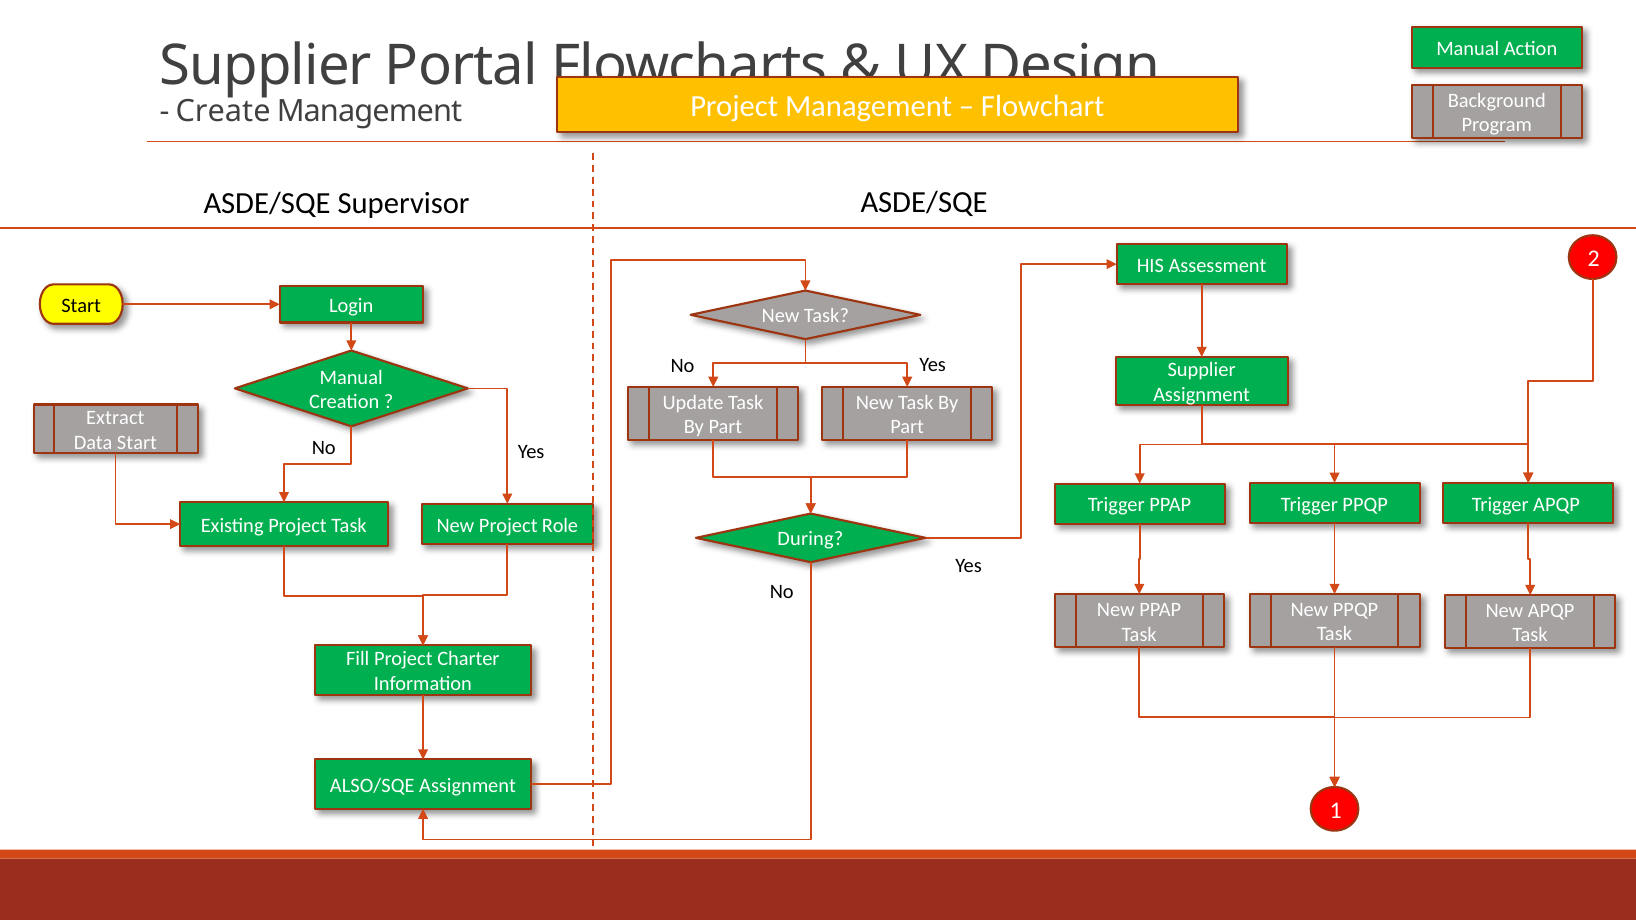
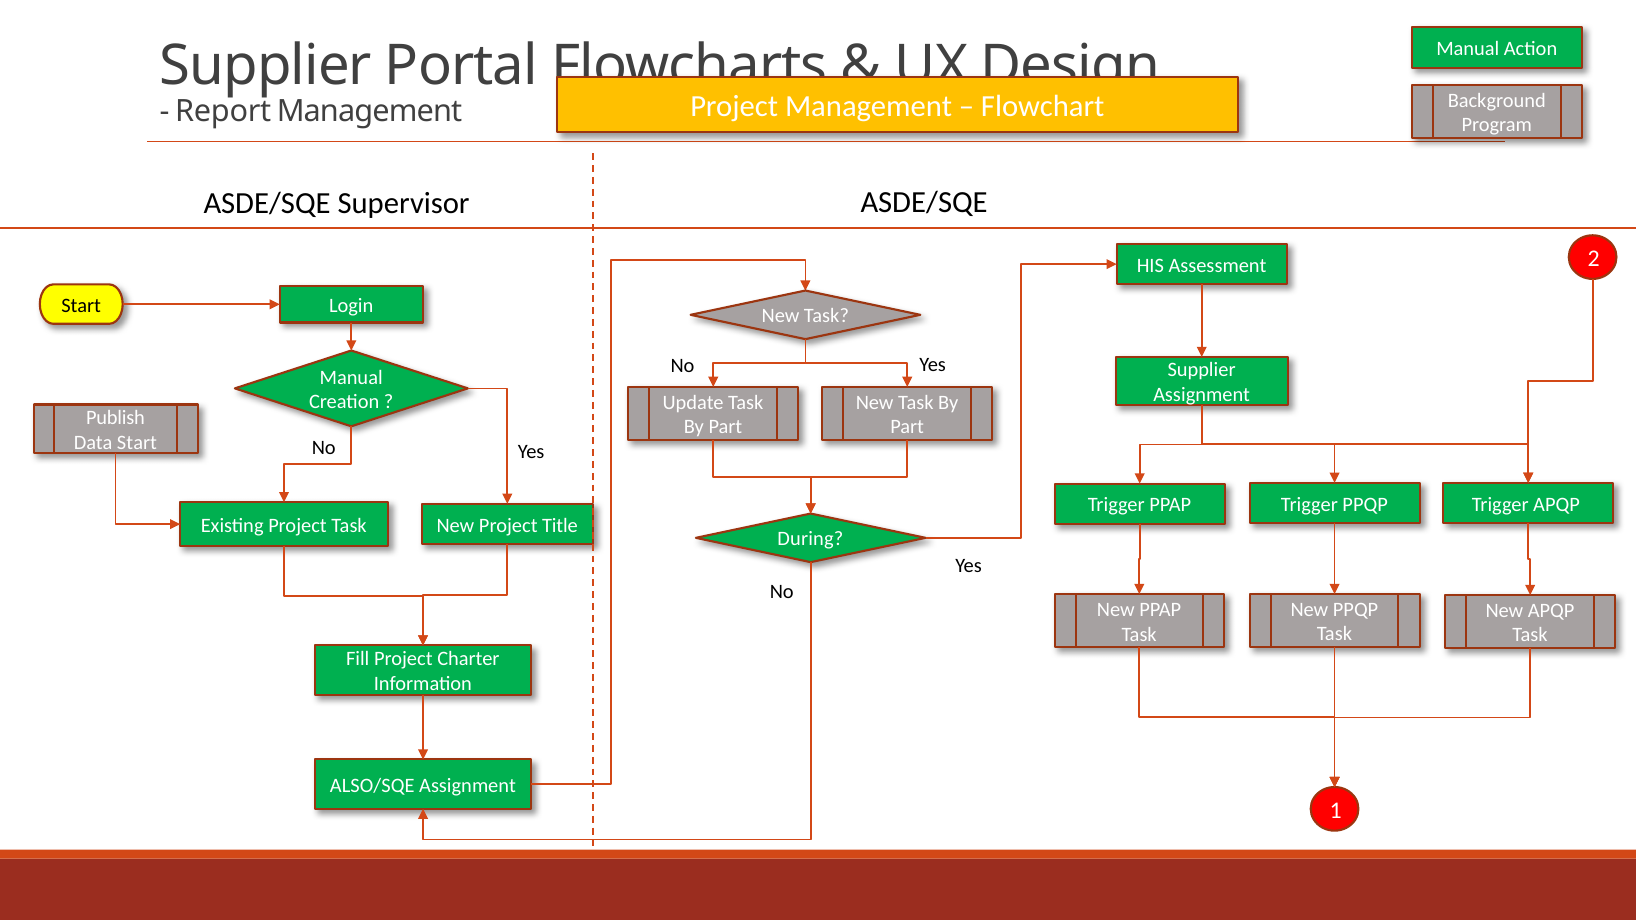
Create: Create -> Report
Extract: Extract -> Publish
Role: Role -> Title
